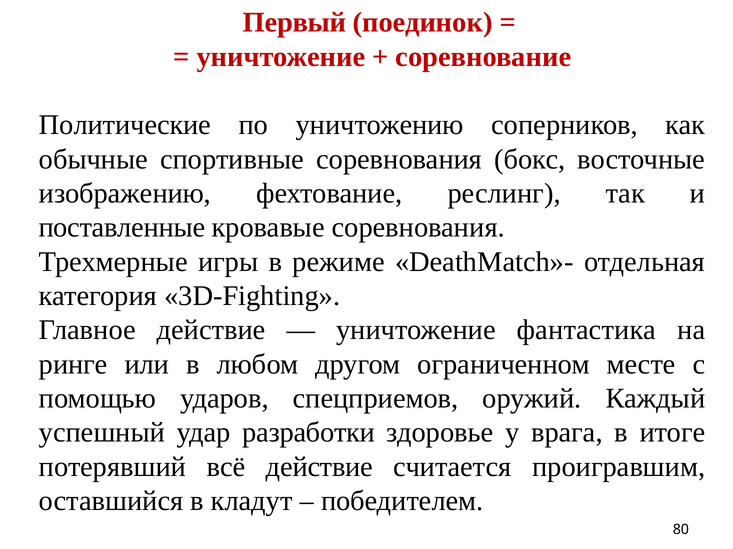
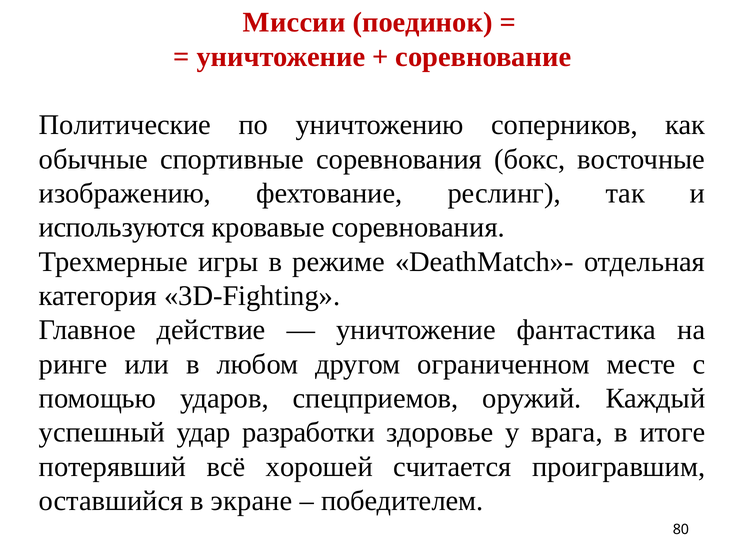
Первый: Первый -> Миссии
поставленные: поставленные -> используются
всё действие: действие -> хорошей
кладут: кладут -> экране
